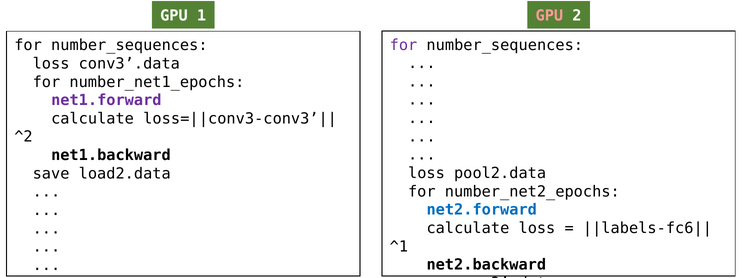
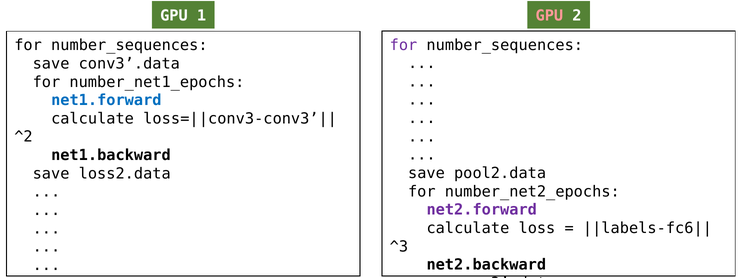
loss at (51, 64): loss -> save
net1.forward colour: purple -> blue
loss at (426, 173): loss -> save
load2.data: load2.data -> loss2.data
net2.forward colour: blue -> purple
^1: ^1 -> ^3
